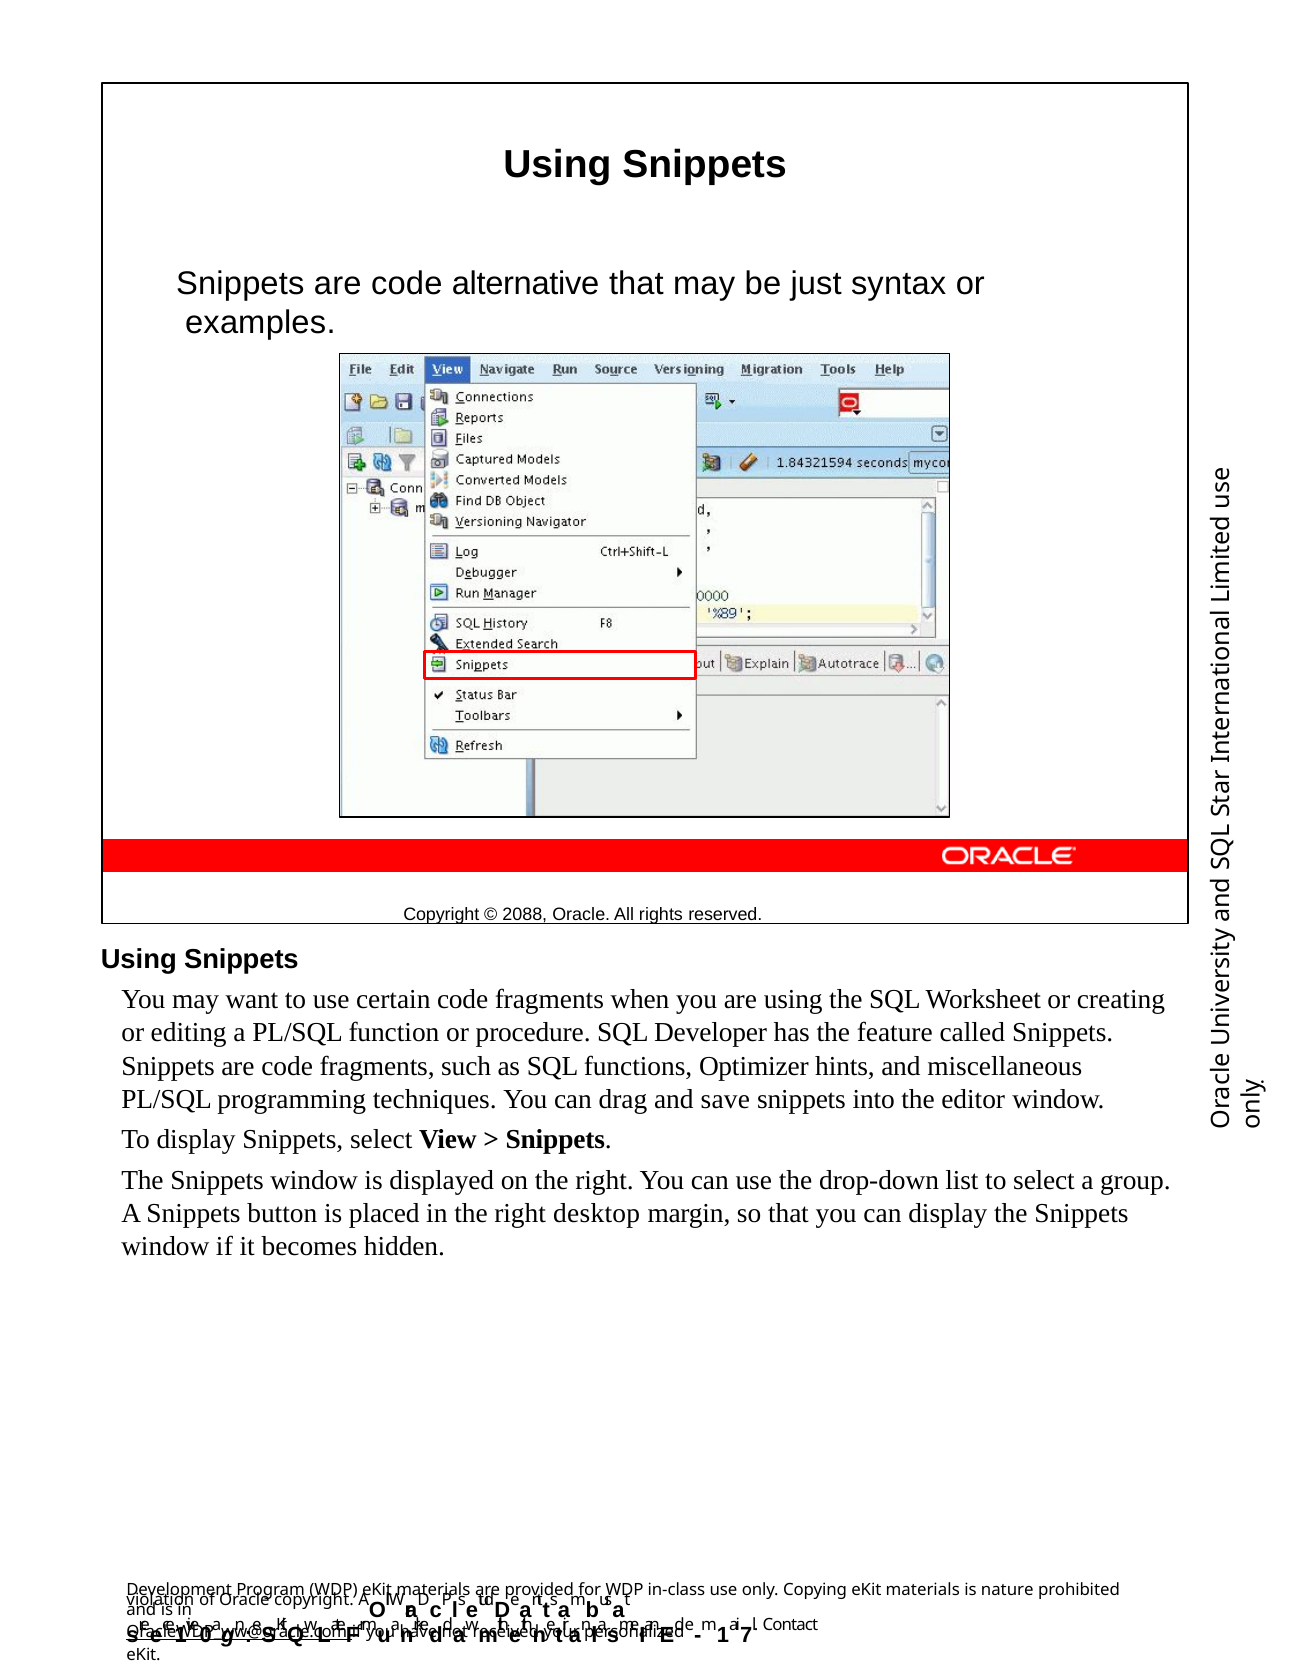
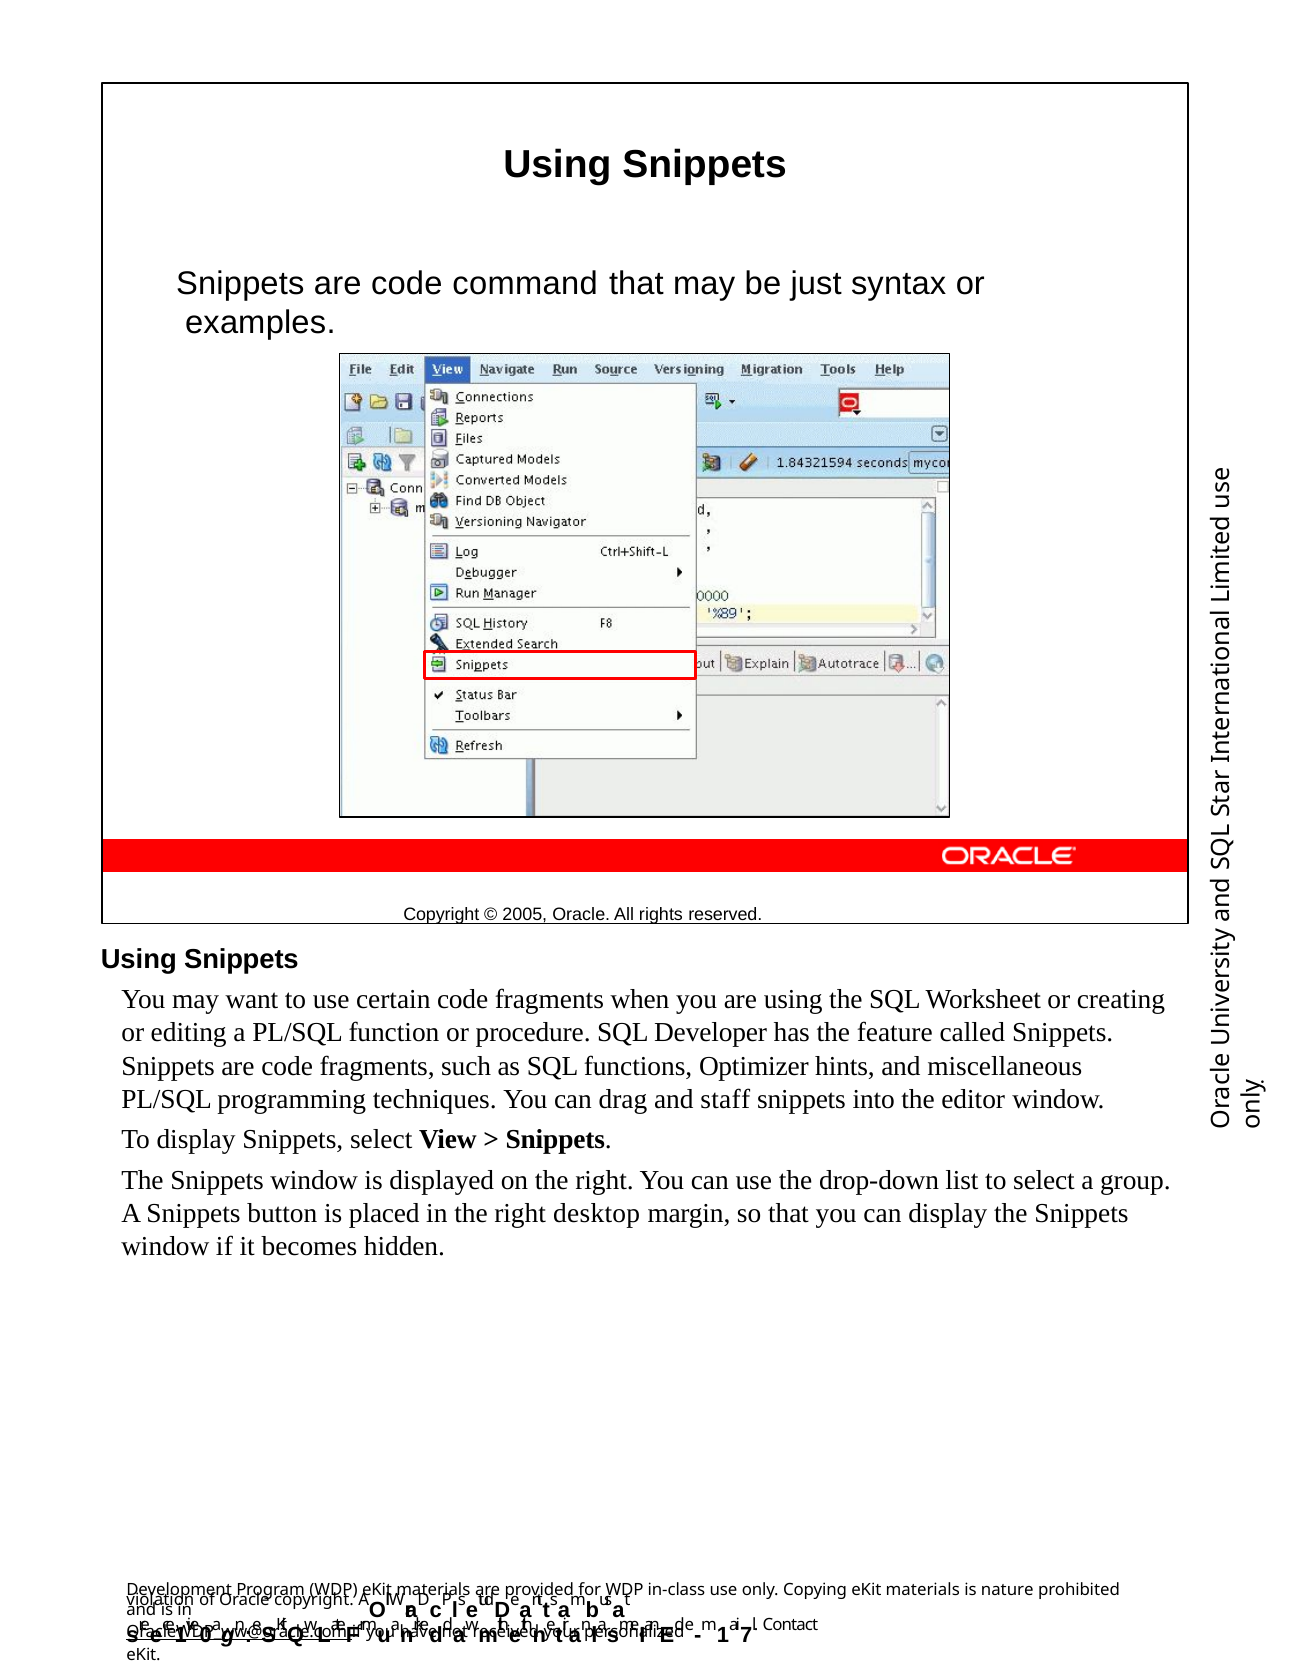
alternative: alternative -> command
2088: 2088 -> 2005
save: save -> staff
